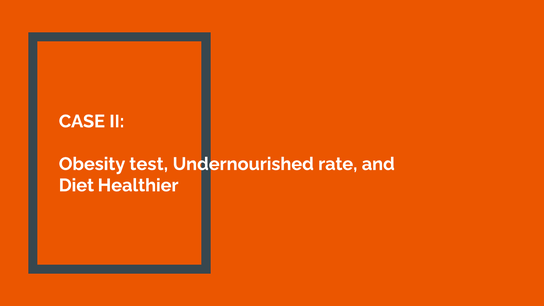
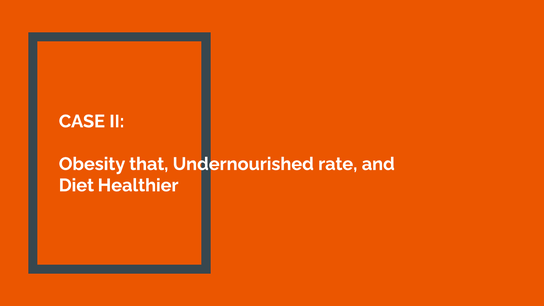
test: test -> that
